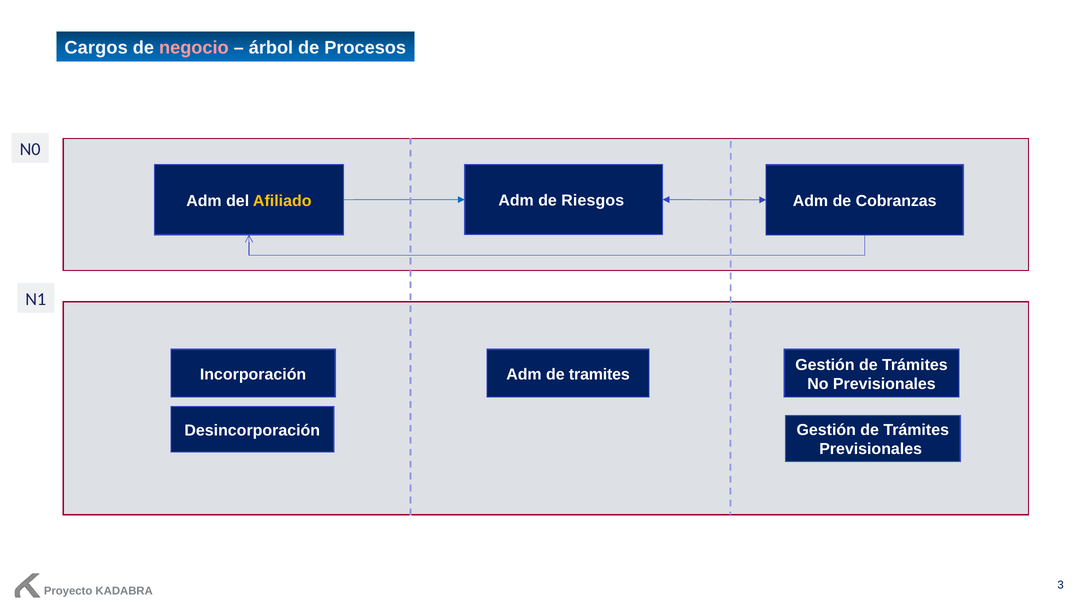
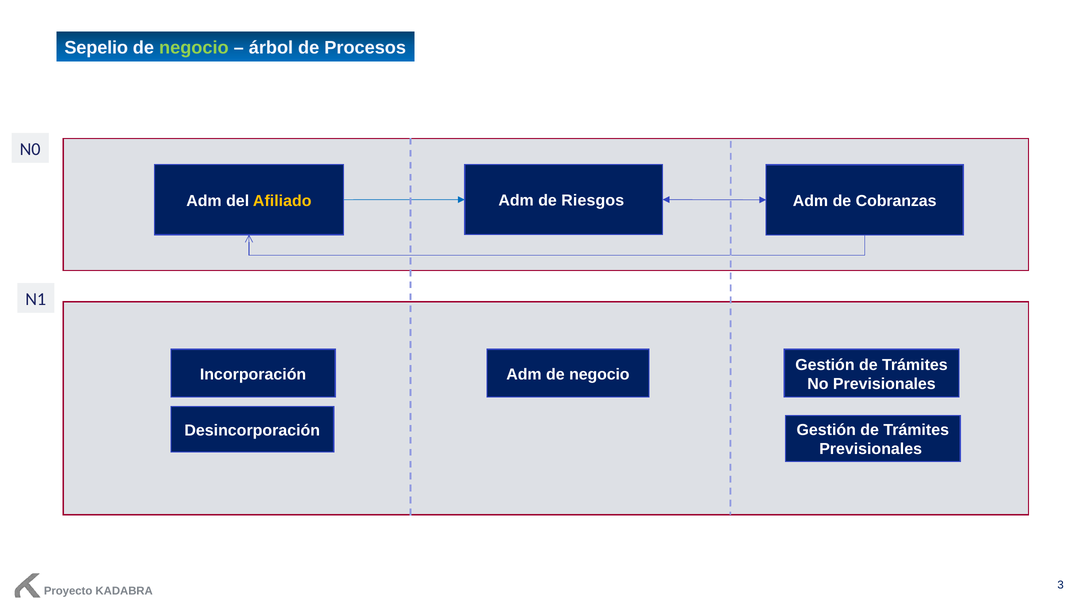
Cargos: Cargos -> Sepelio
negocio at (194, 48) colour: pink -> light green
Adm de tramites: tramites -> negocio
